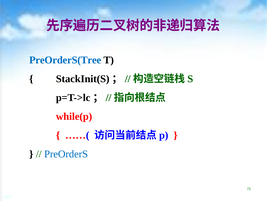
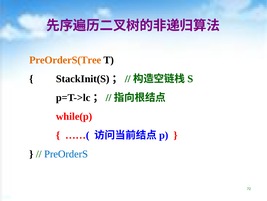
PreOrderS(Tree colour: blue -> orange
